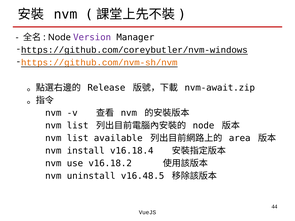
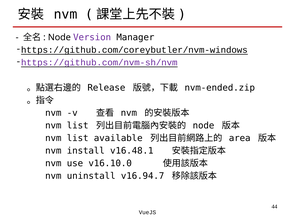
https://github.com/nvm-sh/nvm colour: orange -> purple
nvm-await.zip: nvm-await.zip -> nvm-ended.zip
v16.18.4: v16.18.4 -> v16.48.1
v16.18.2: v16.18.2 -> v16.10.0
v16.48.5: v16.48.5 -> v16.94.7
